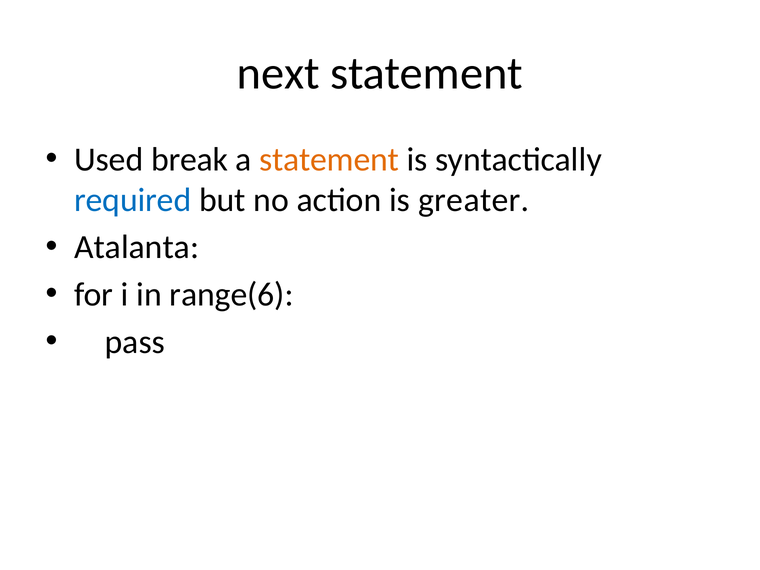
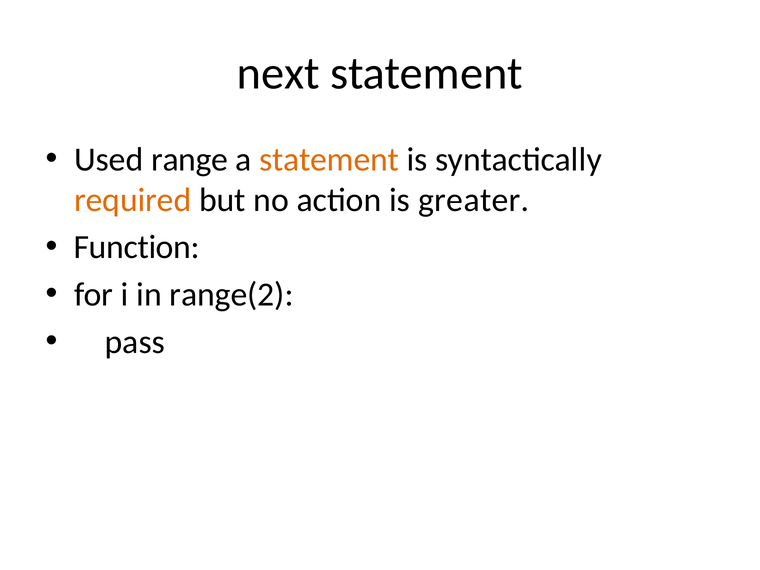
break: break -> range
required colour: blue -> orange
Atalanta: Atalanta -> Function
range(6: range(6 -> range(2
